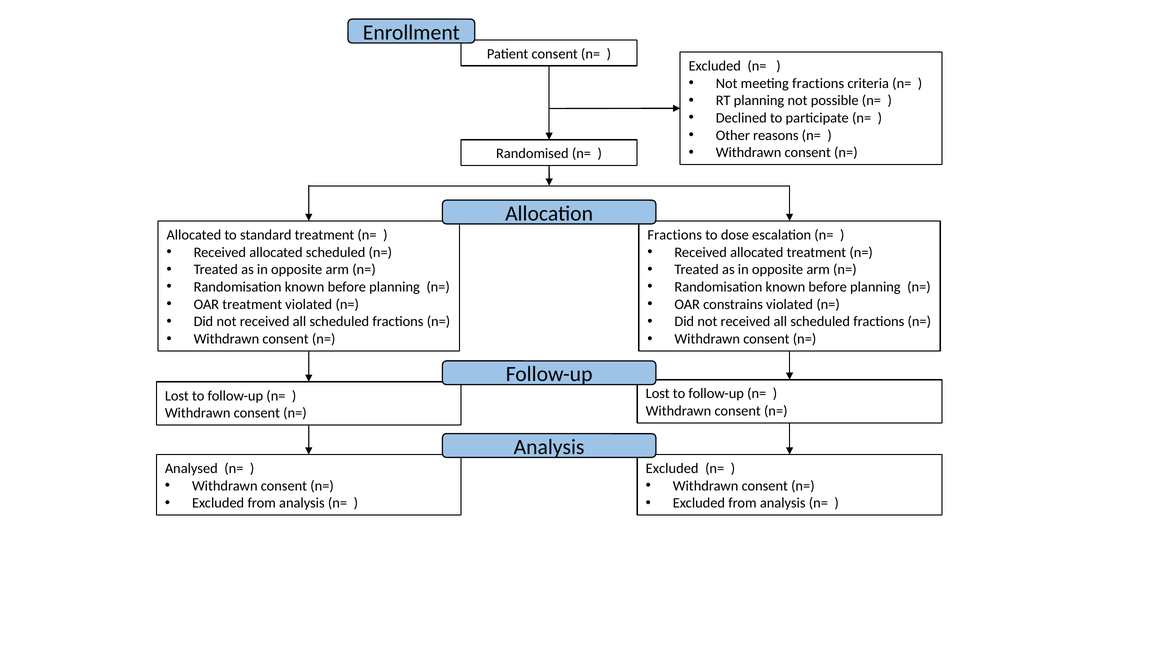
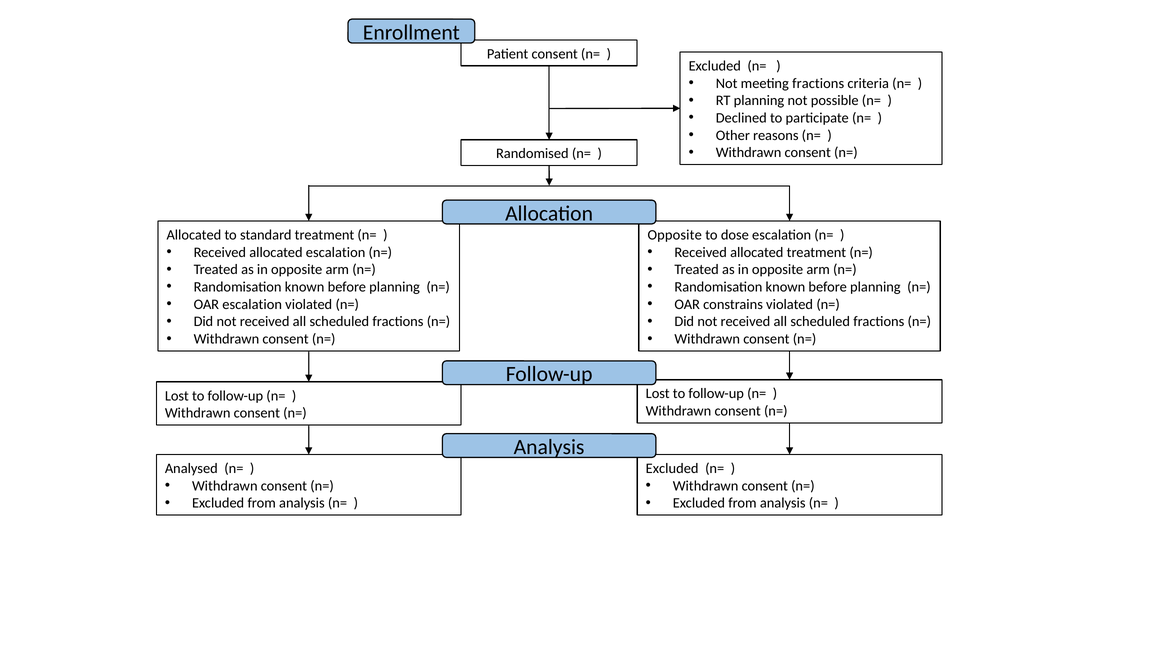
Fractions at (675, 235): Fractions -> Opposite
allocated scheduled: scheduled -> escalation
OAR treatment: treatment -> escalation
